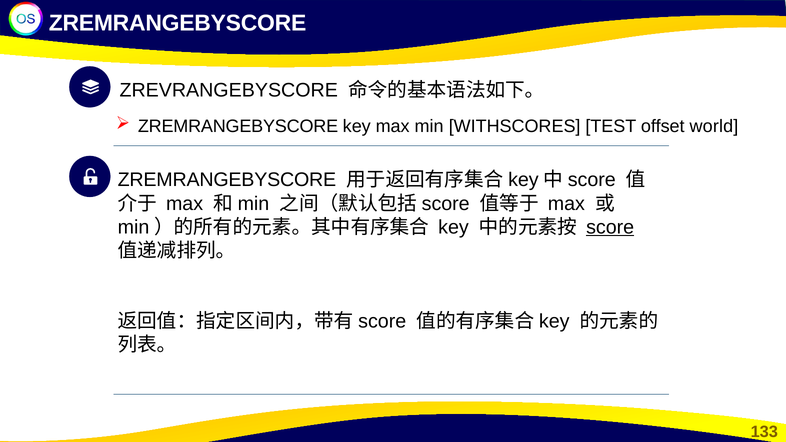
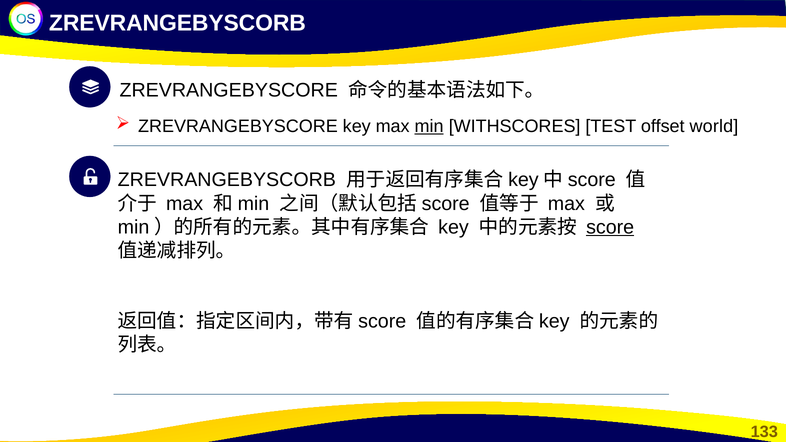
ZREMRANGEBYSCORE at (178, 23): ZREMRANGEBYSCORE -> ZREVRANGEBYSCORB
ZREMRANGEBYSCORE at (238, 126): ZREMRANGEBYSCORE -> ZREVRANGEBYSCORE
min underline: none -> present
ZREMRANGEBYSCORE at (227, 180): ZREMRANGEBYSCORE -> ZREVRANGEBYSCORB
